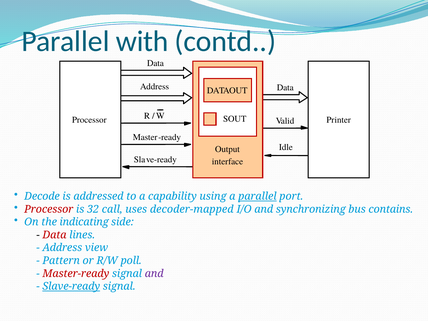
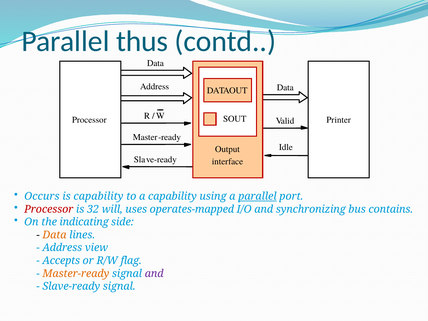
with: with -> thus
Decode: Decode -> Occurs
is addressed: addressed -> capability
call: call -> will
decoder-mapped: decoder-mapped -> operates-mapped
Data at (54, 235) colour: red -> orange
Pattern: Pattern -> Accepts
poll: poll -> flag
Master-ready at (76, 273) colour: red -> orange
Slave-ready at (71, 286) underline: present -> none
